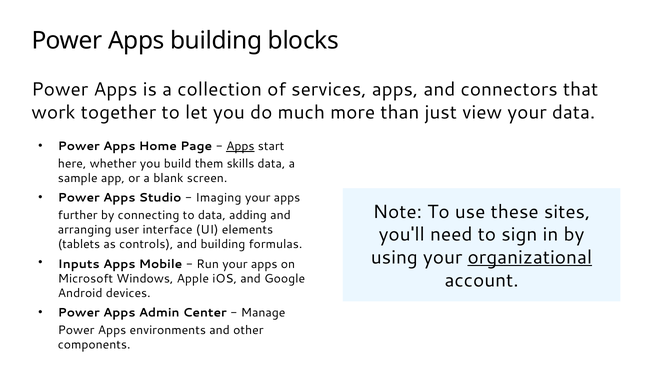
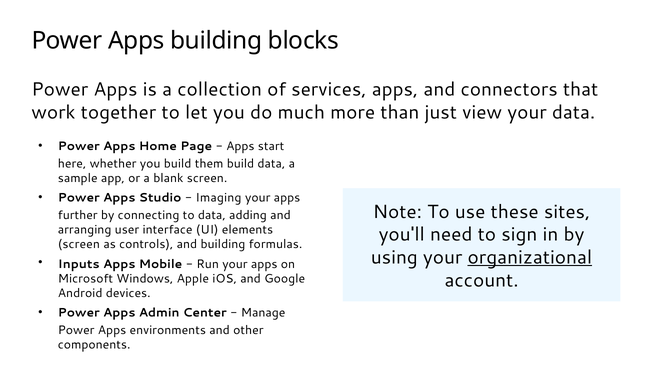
Apps at (240, 146) underline: present -> none
them skills: skills -> build
tablets at (79, 245): tablets -> screen
